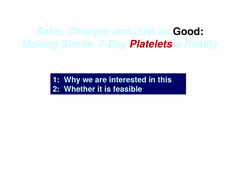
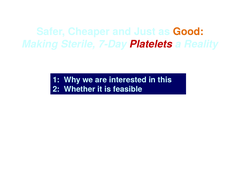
Good colour: black -> orange
